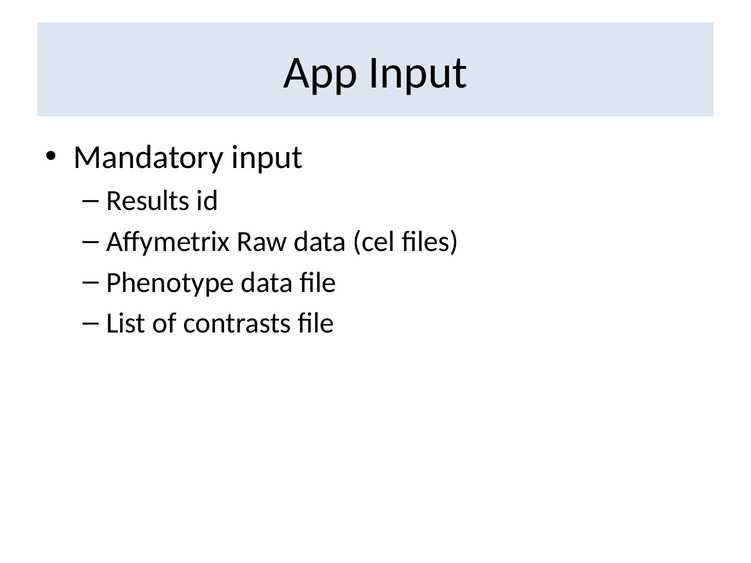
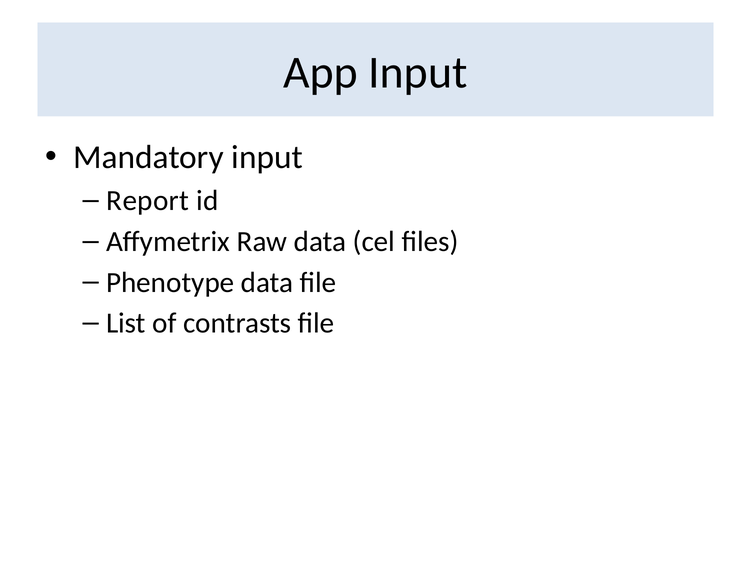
Results: Results -> Report
